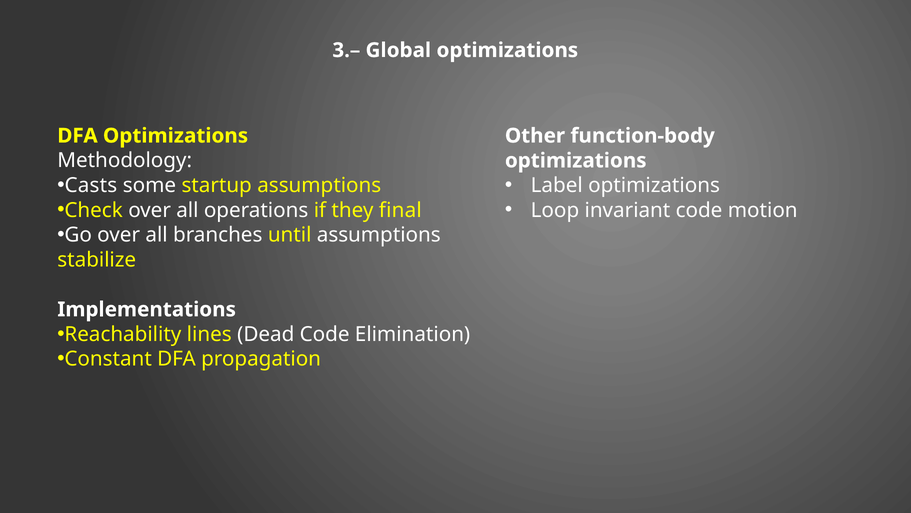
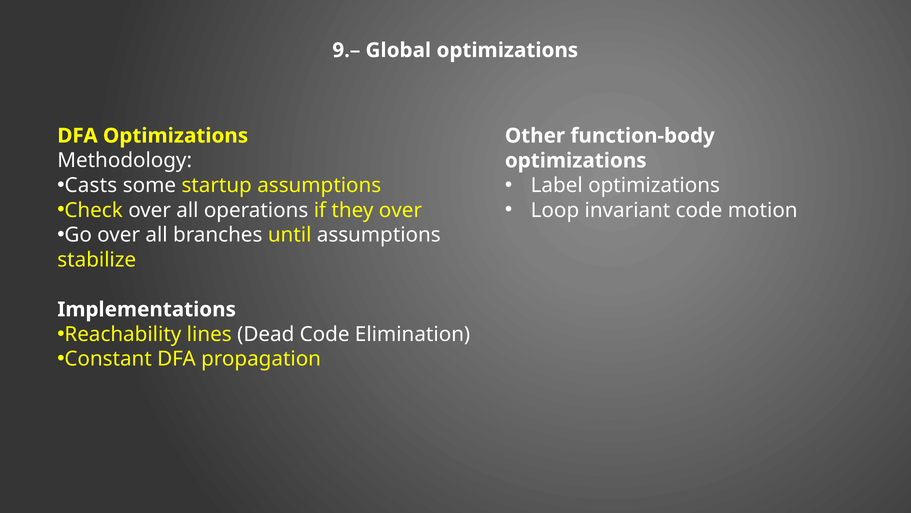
3.–: 3.– -> 9.–
they final: final -> over
